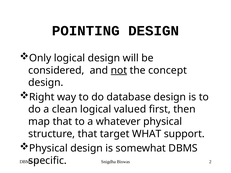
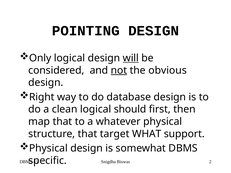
will underline: none -> present
concept: concept -> obvious
valued: valued -> should
